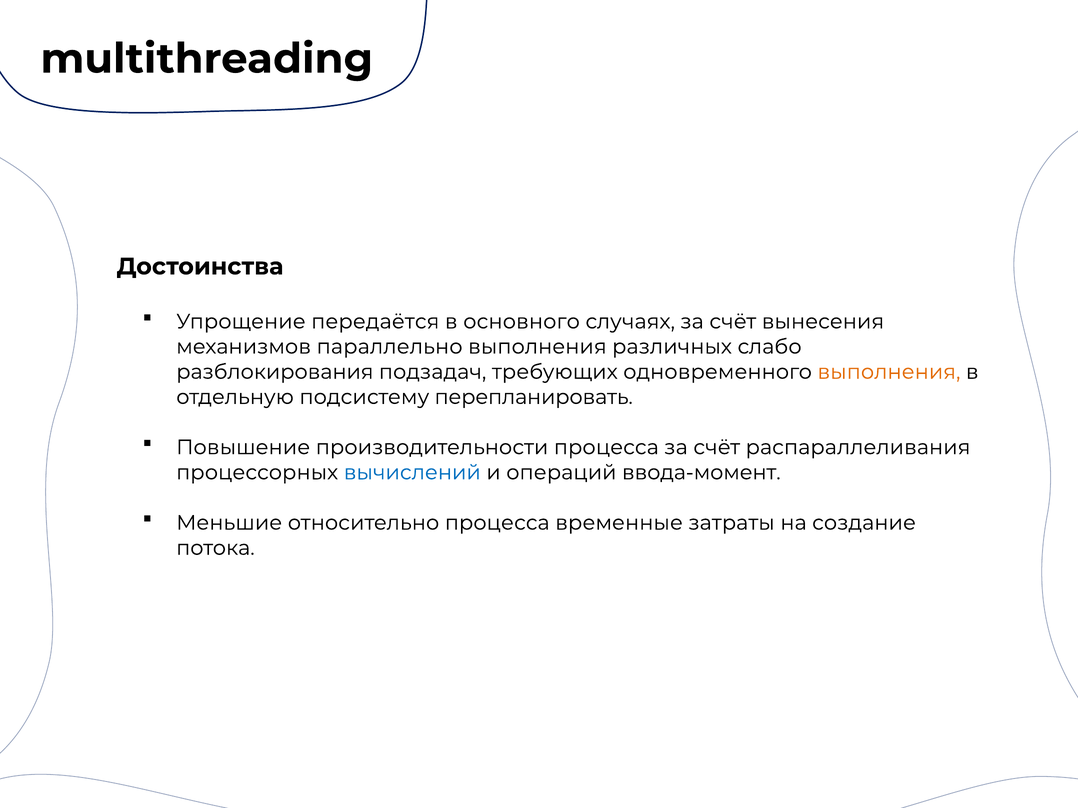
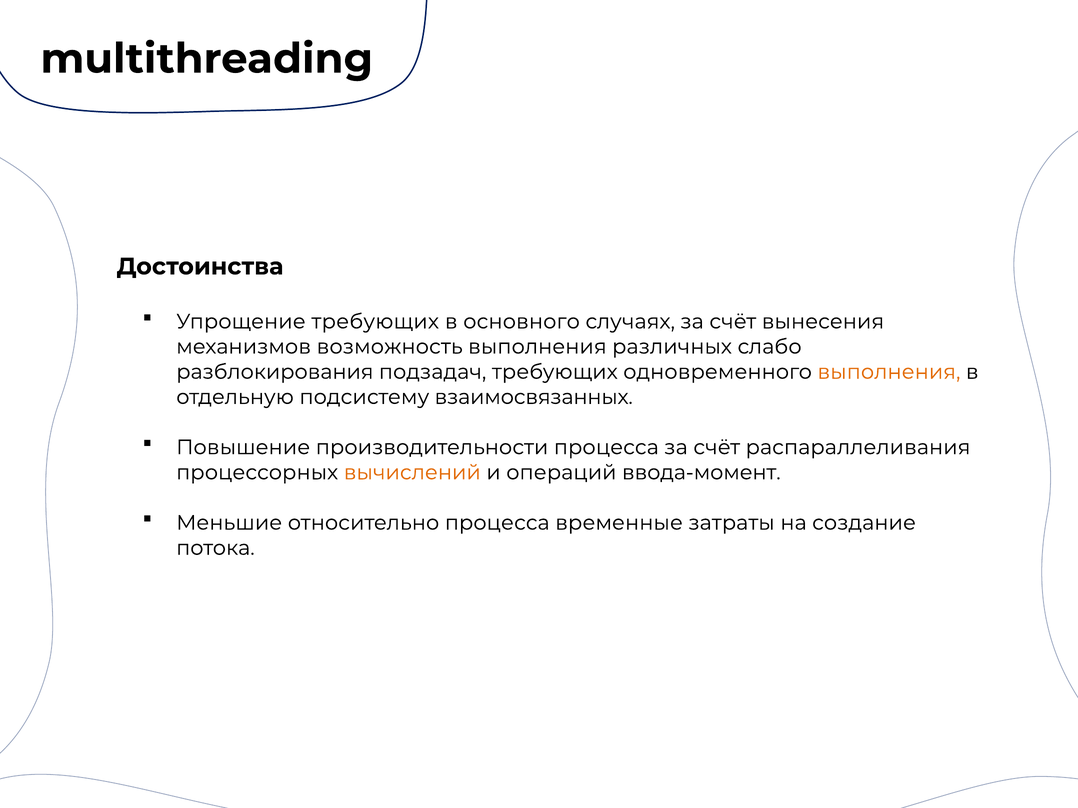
Упрощение передаётся: передаётся -> требующих
параллельно: параллельно -> возможность
перепланировать: перепланировать -> взаимосвязанных
вычислений colour: blue -> orange
